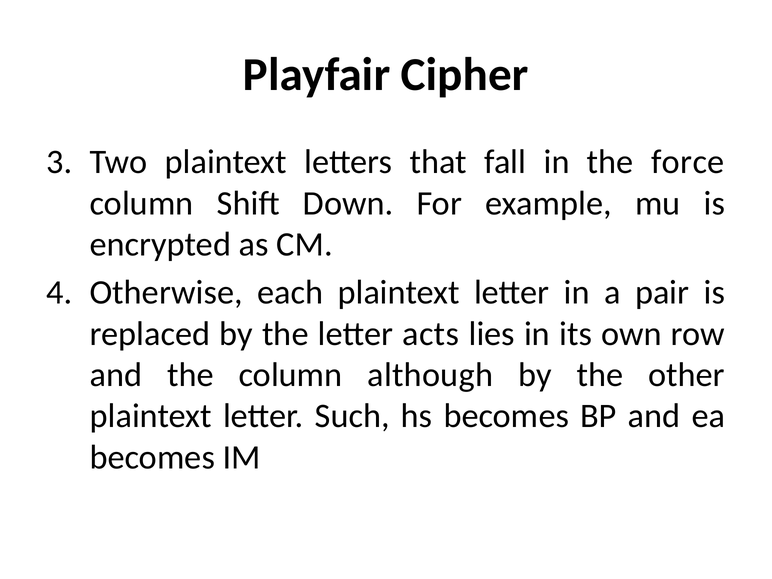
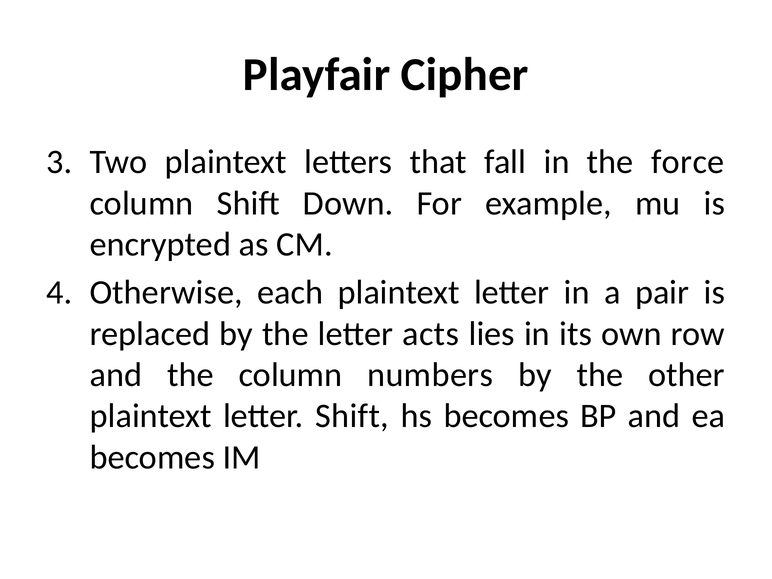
although: although -> numbers
letter Such: Such -> Shift
